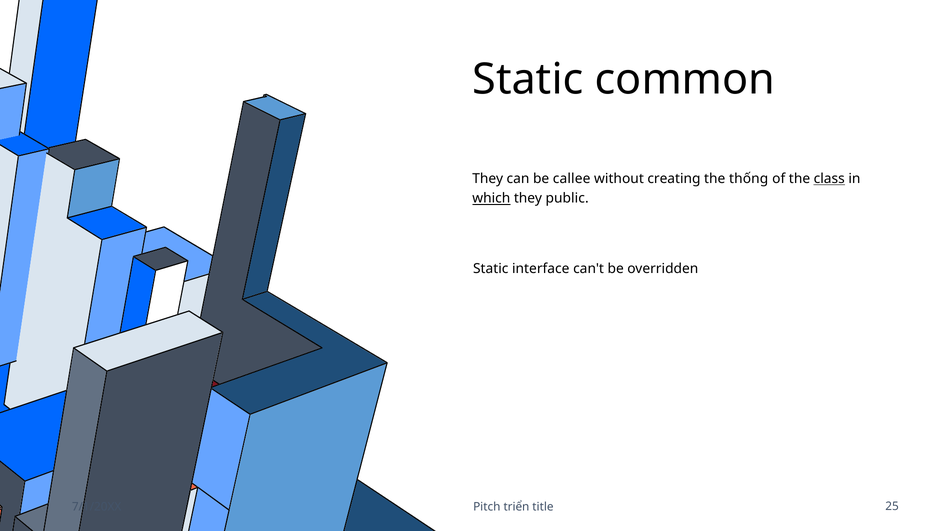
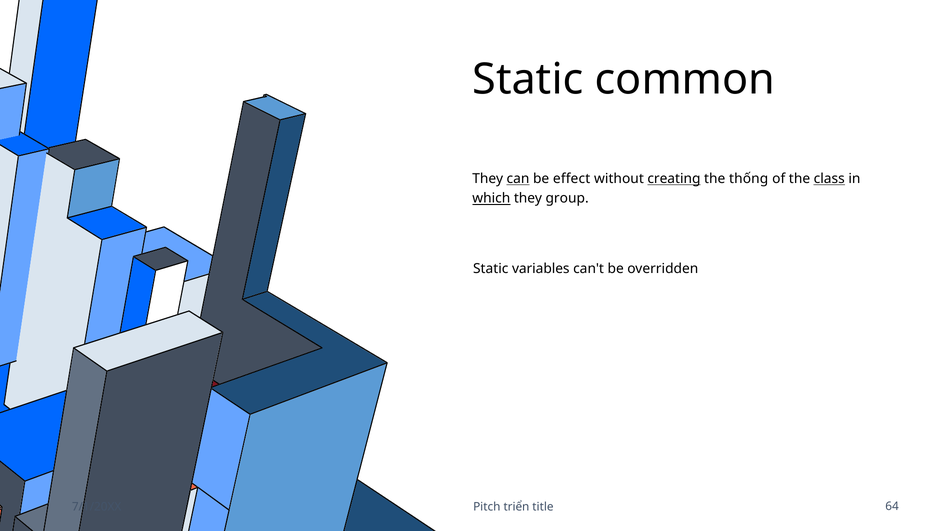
can underline: none -> present
callee: callee -> effect
creating underline: none -> present
public: public -> group
interface: interface -> variables
25: 25 -> 64
